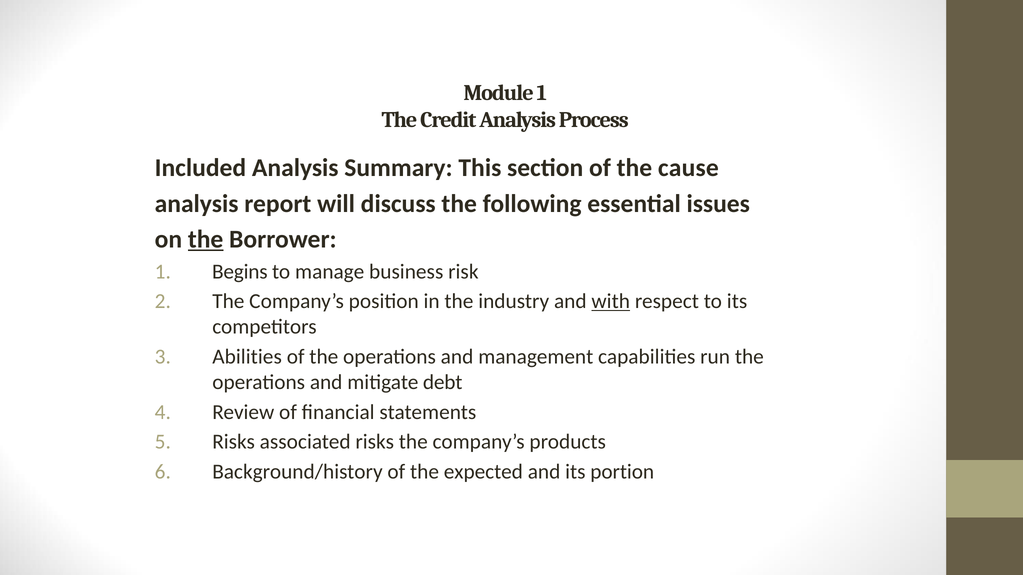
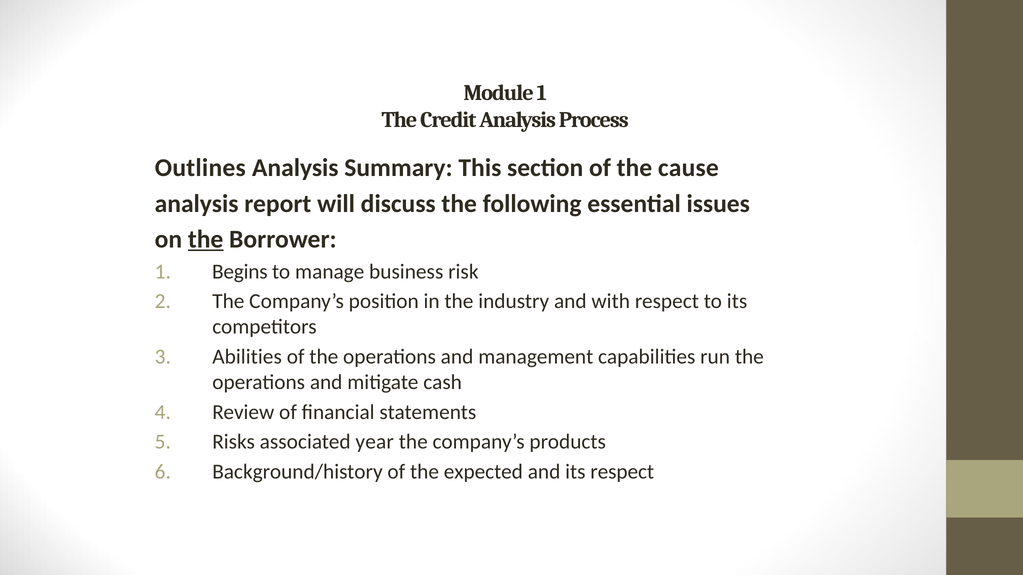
Included: Included -> Outlines
with underline: present -> none
debt: debt -> cash
associated risks: risks -> year
its portion: portion -> respect
